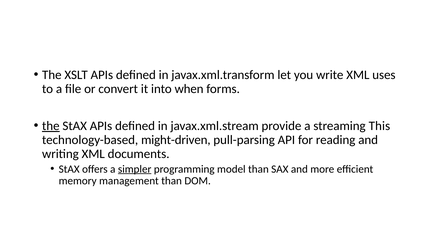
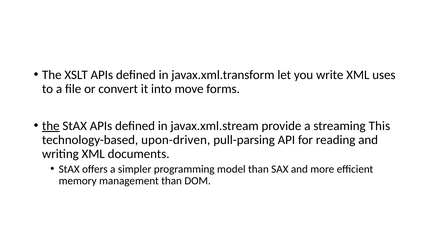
when: when -> move
might-driven: might-driven -> upon-driven
simpler underline: present -> none
